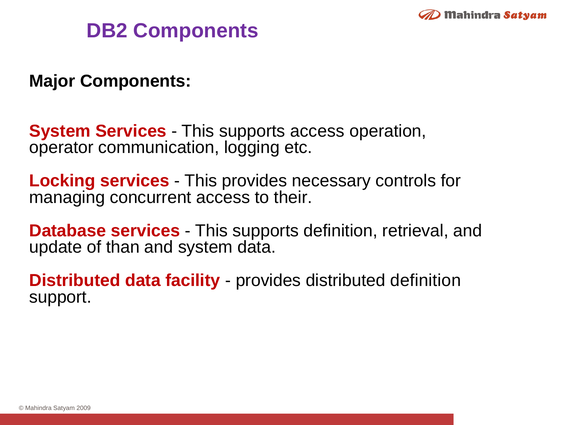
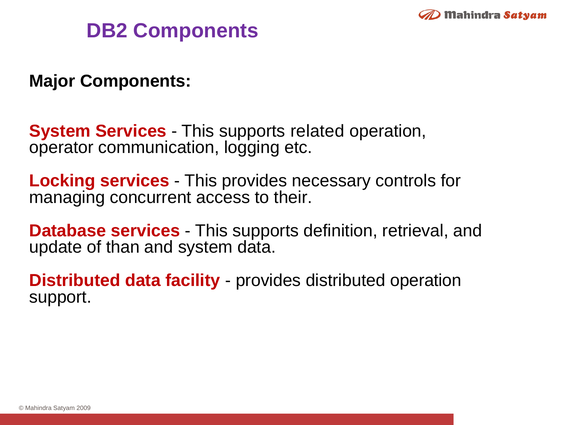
supports access: access -> related
distributed definition: definition -> operation
